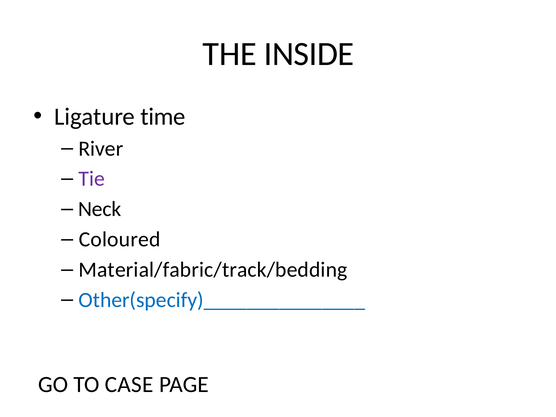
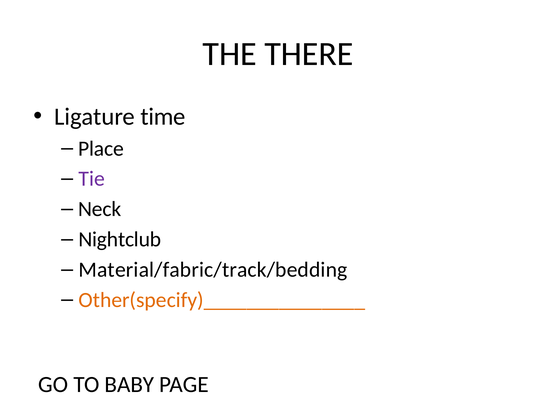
INSIDE: INSIDE -> THERE
River: River -> Place
Coloured: Coloured -> Nightclub
Other(specify)_______________ colour: blue -> orange
CASE: CASE -> BABY
